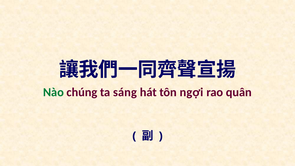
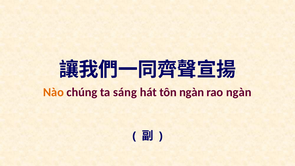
Nào colour: green -> orange
tôn ngợi: ngợi -> ngàn
rao quân: quân -> ngàn
